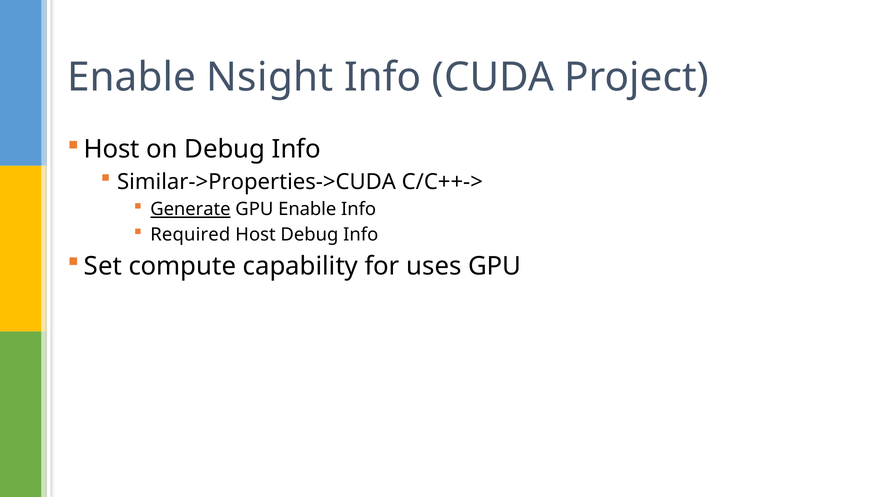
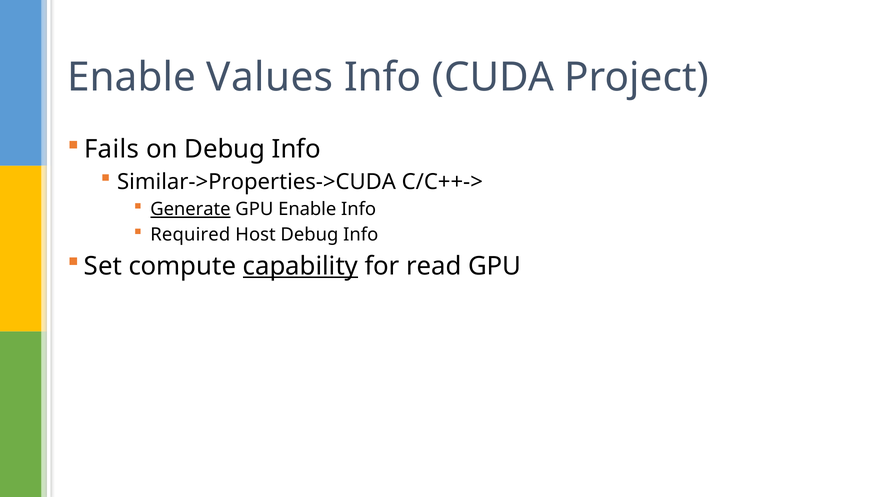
Nsight: Nsight -> Values
Host at (112, 149): Host -> Fails
capability underline: none -> present
uses: uses -> read
